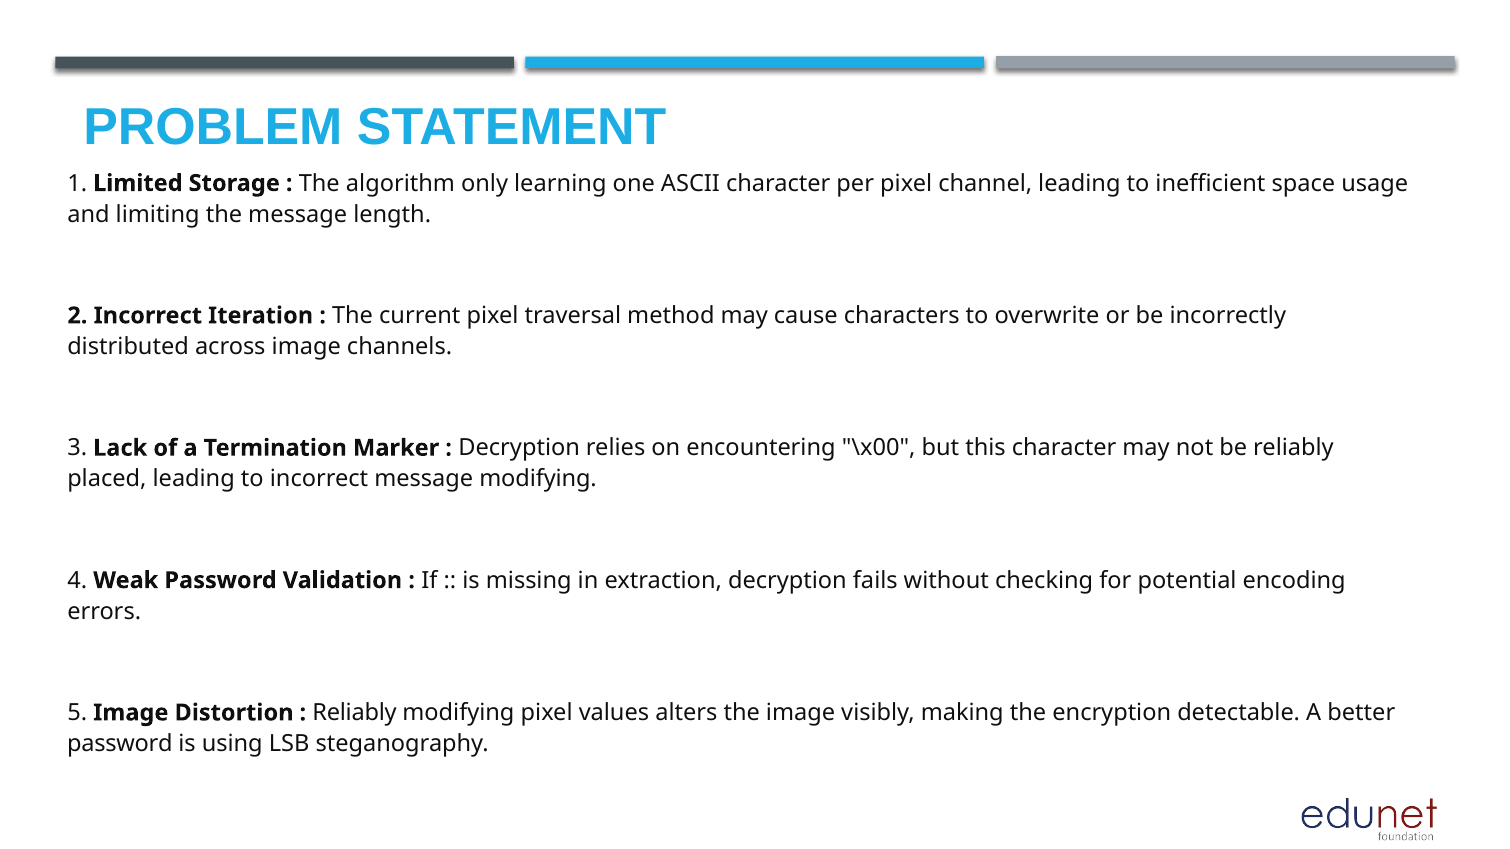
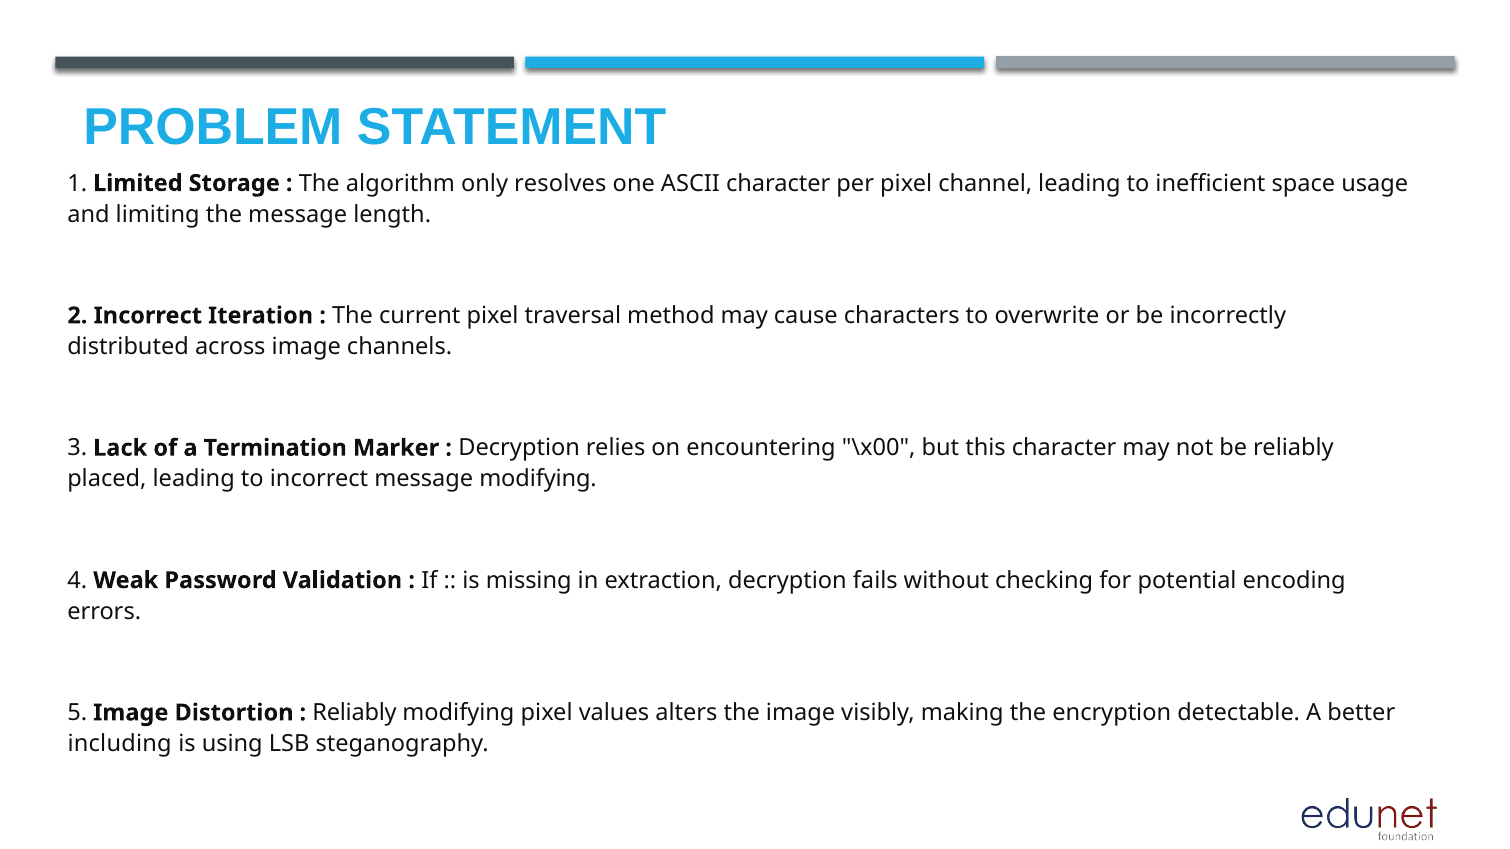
learning: learning -> resolves
password at (120, 744): password -> including
